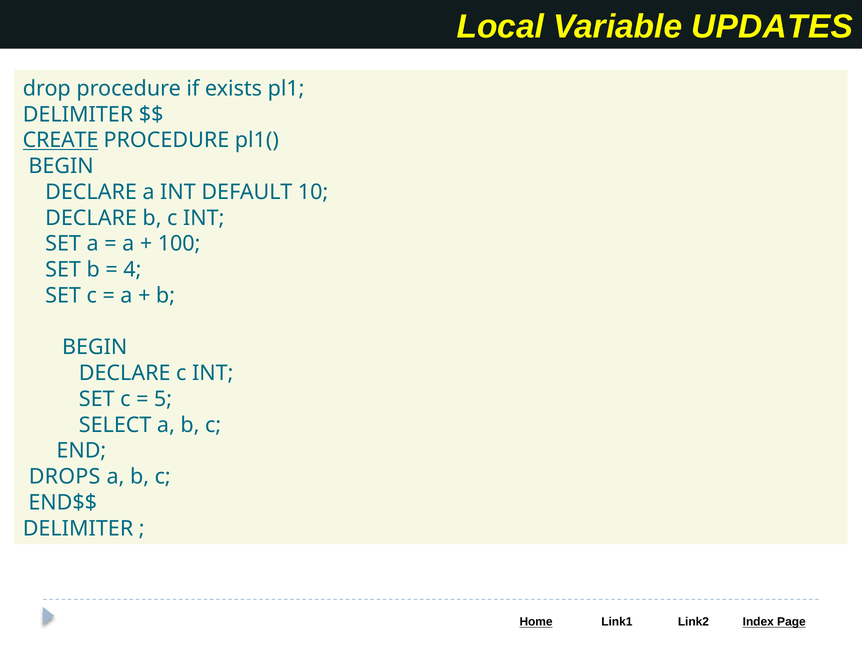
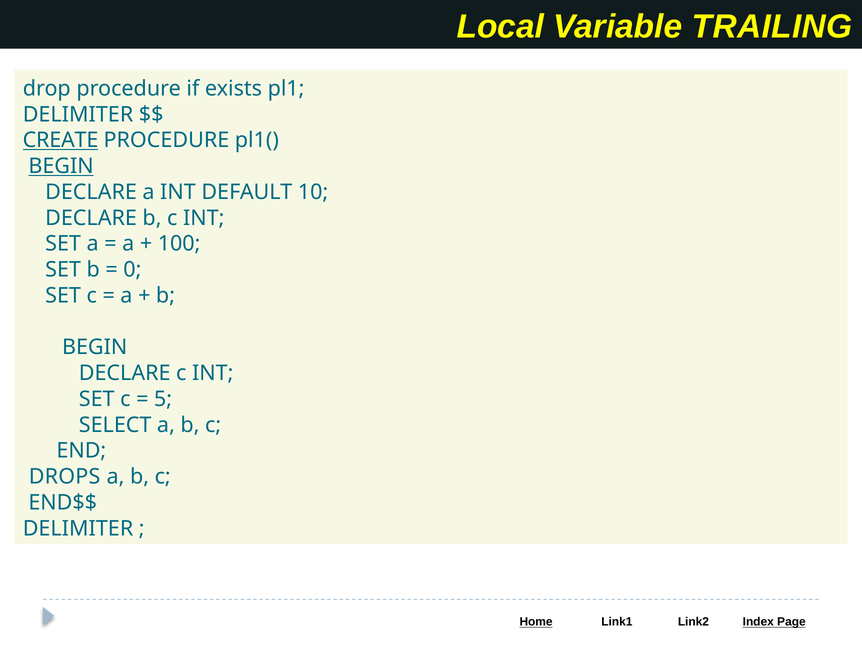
UPDATES: UPDATES -> TRAILING
BEGIN at (61, 166) underline: none -> present
4: 4 -> 0
